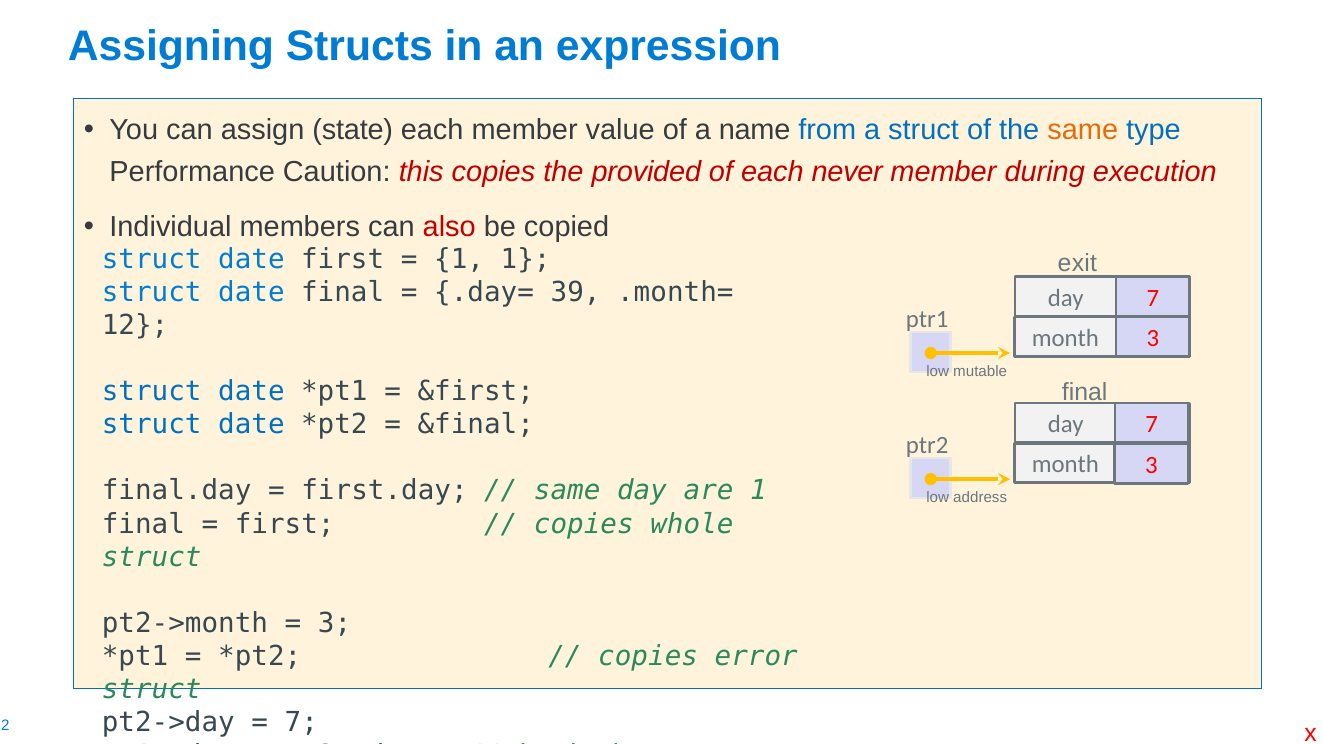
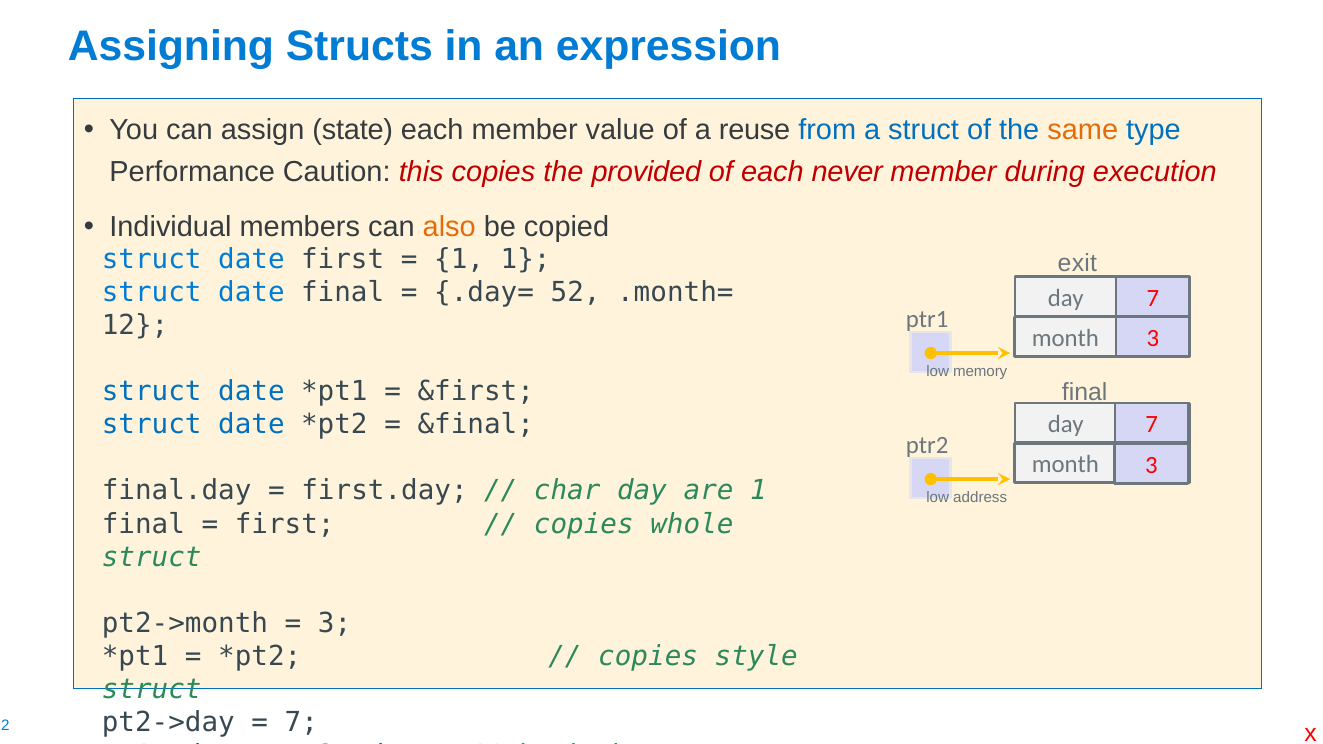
name: name -> reuse
also colour: red -> orange
39: 39 -> 52
mutable: mutable -> memory
same at (567, 491): same -> char
error: error -> style
